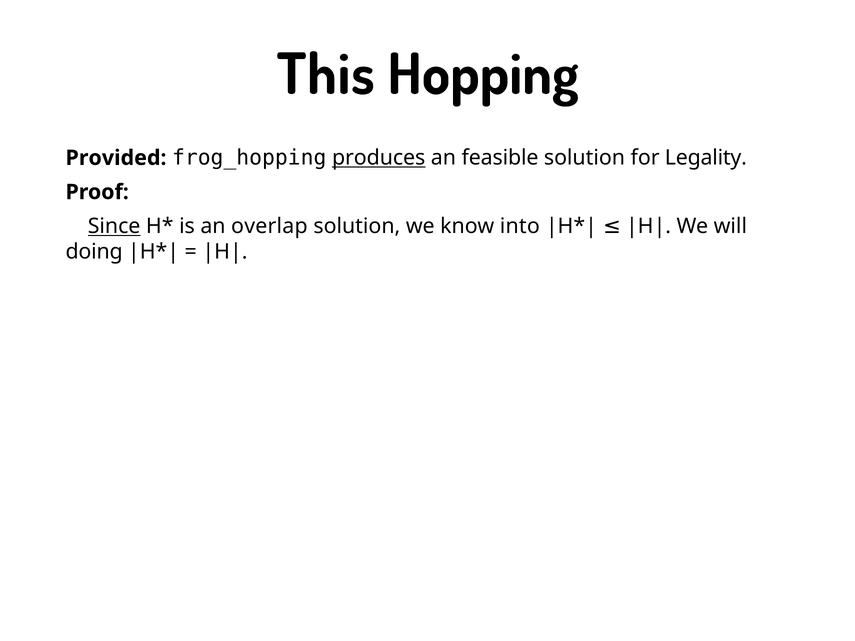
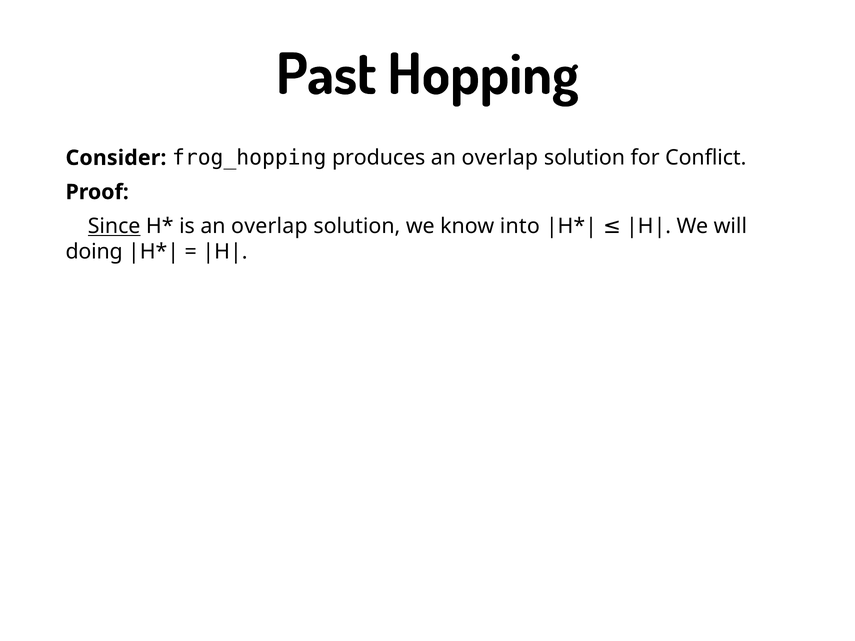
This: This -> Past
Provided: Provided -> Consider
produces underline: present -> none
feasible at (500, 158): feasible -> overlap
Legality: Legality -> Conflict
